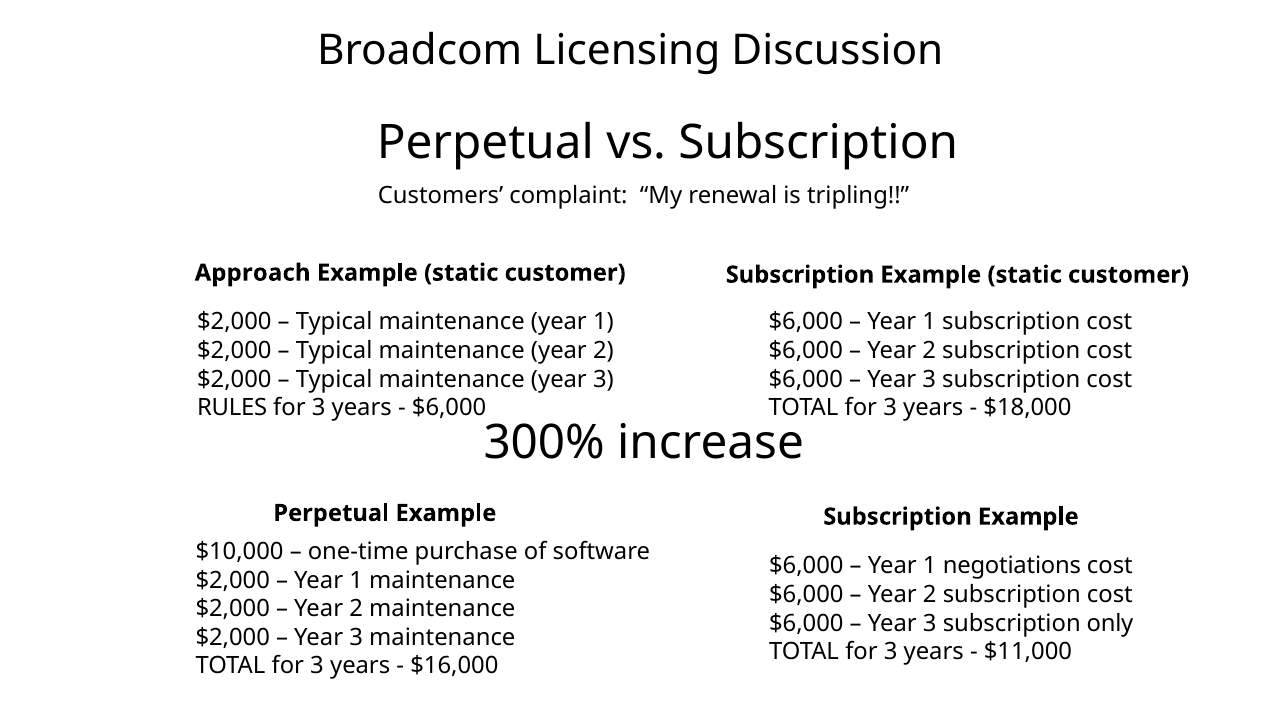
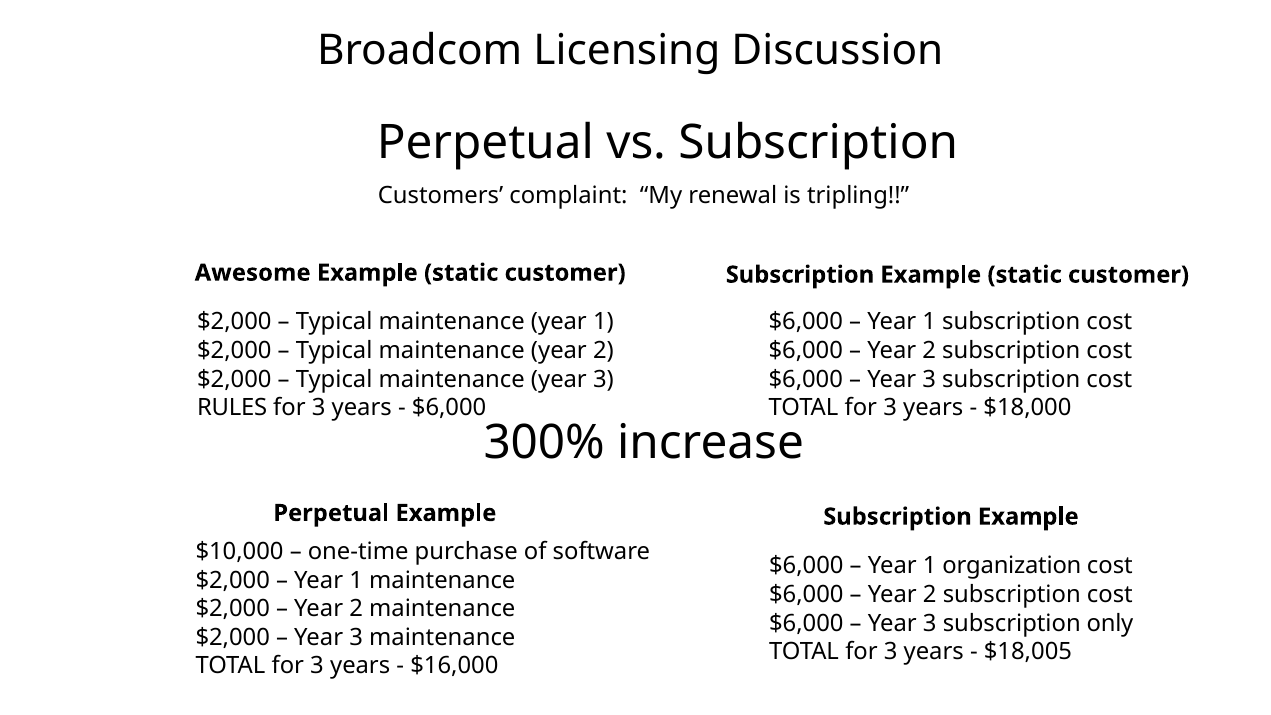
Approach: Approach -> Awesome
negotiations: negotiations -> organization
$11,000: $11,000 -> $18,005
